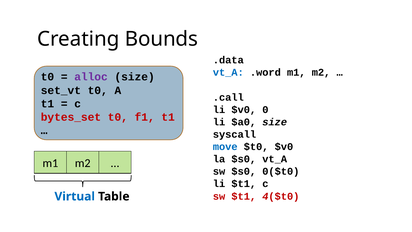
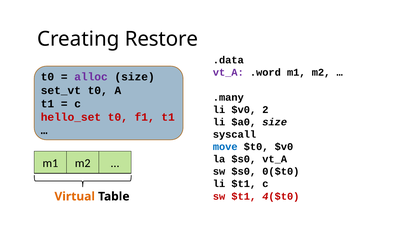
Bounds: Bounds -> Restore
vt_A at (228, 72) colour: blue -> purple
.call: .call -> .many
0: 0 -> 2
bytes_set: bytes_set -> hello_set
Virtual colour: blue -> orange
